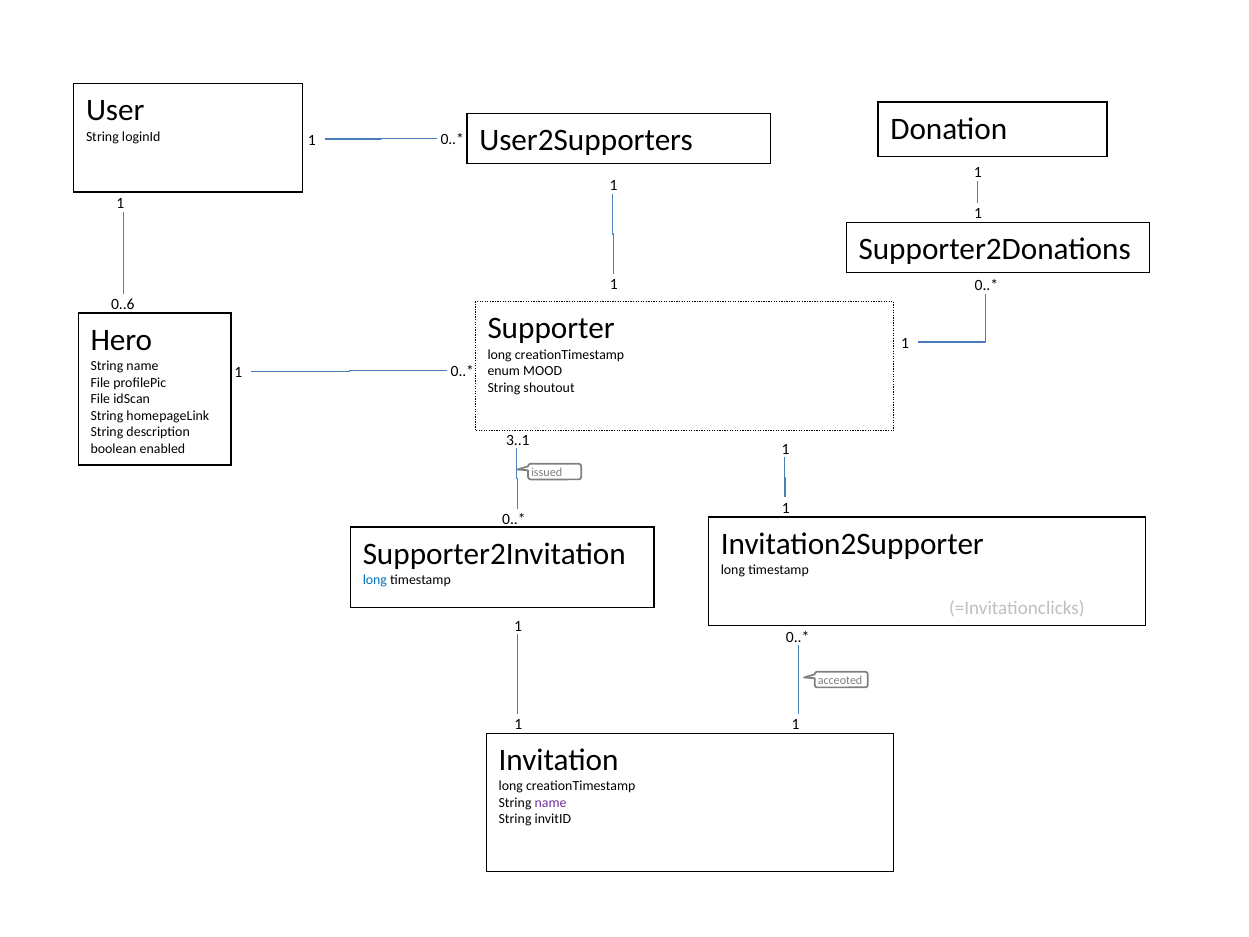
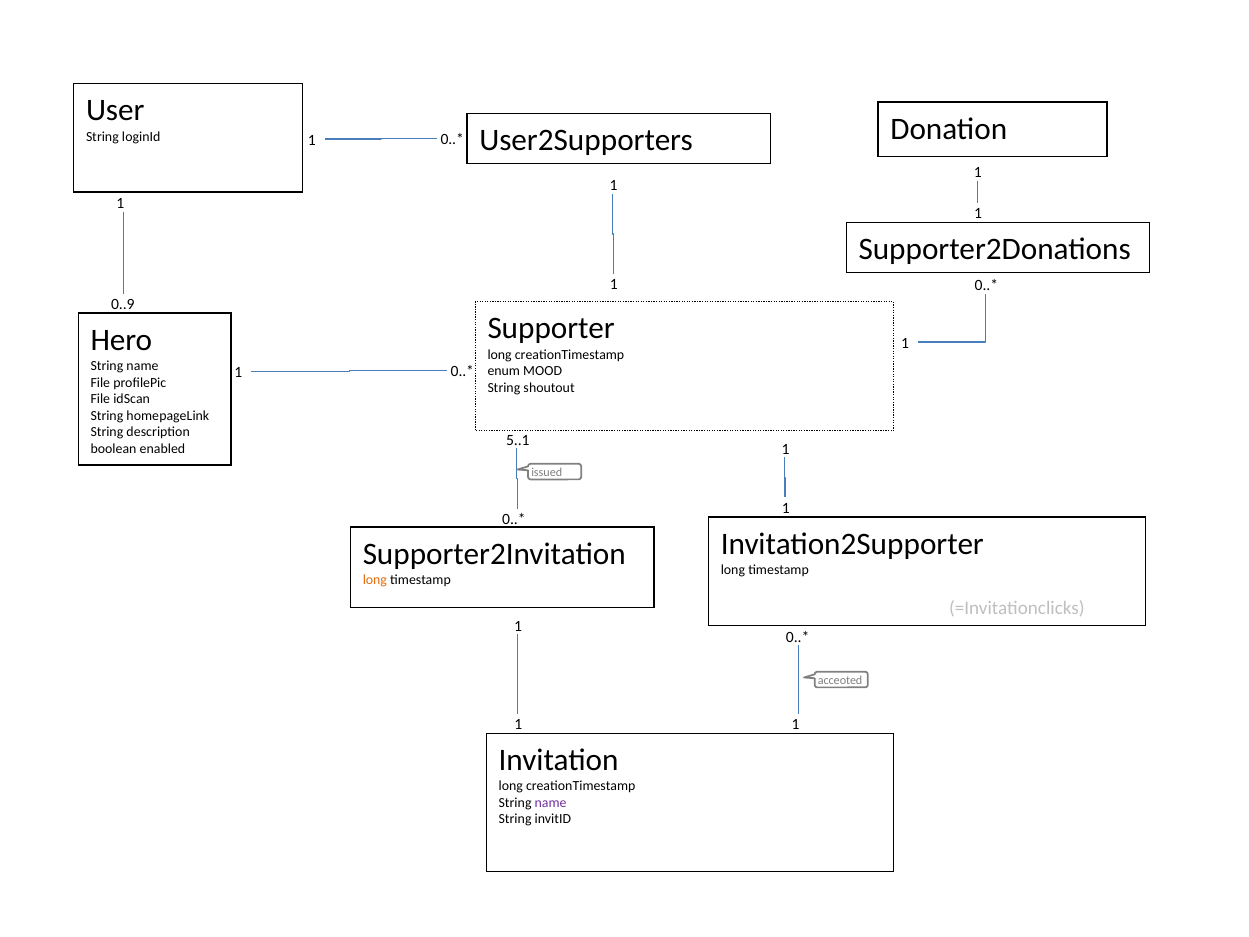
0..6: 0..6 -> 0..9
3..1: 3..1 -> 5..1
long at (375, 580) colour: blue -> orange
